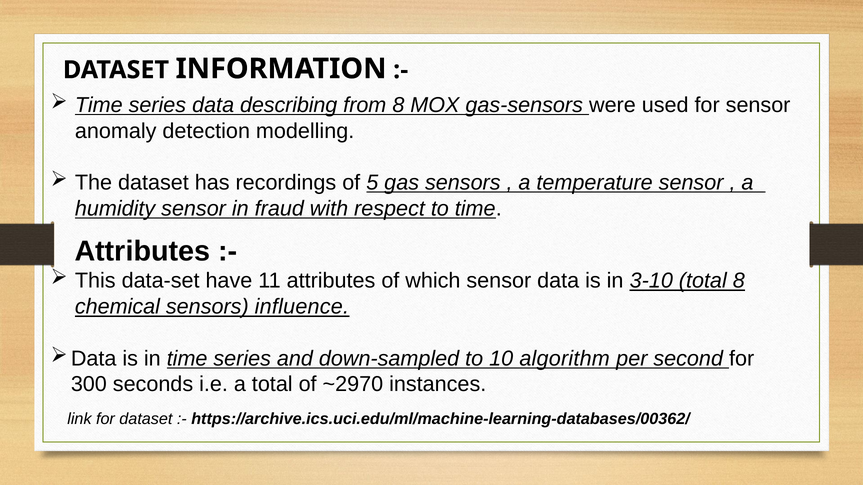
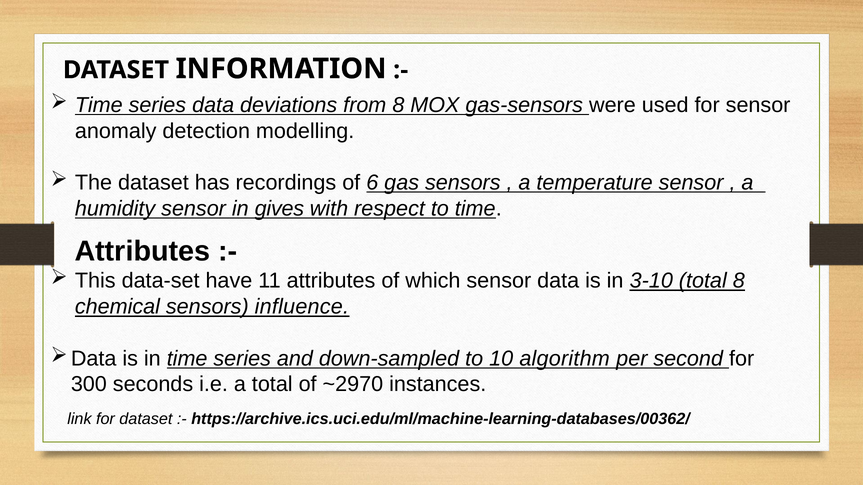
describing: describing -> deviations
5: 5 -> 6
fraud: fraud -> gives
